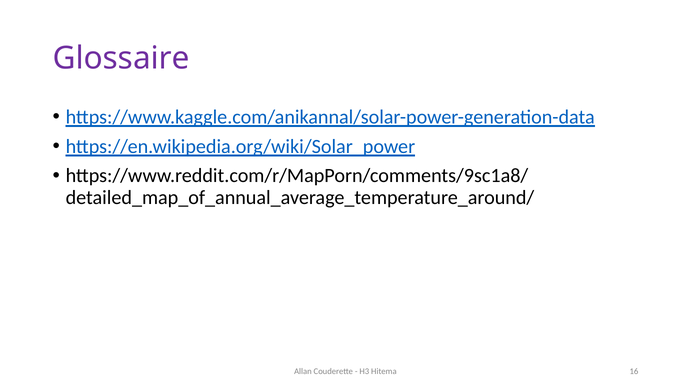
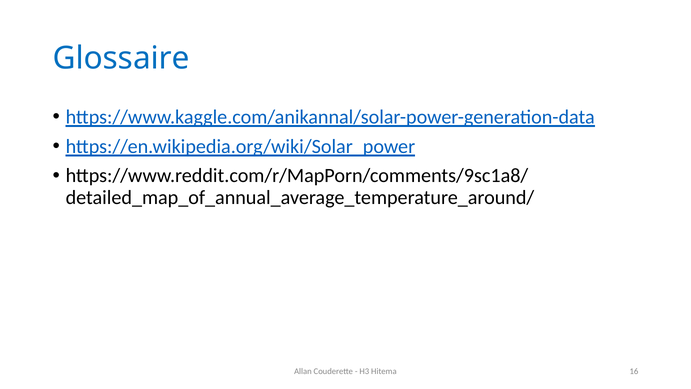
Glossaire colour: purple -> blue
